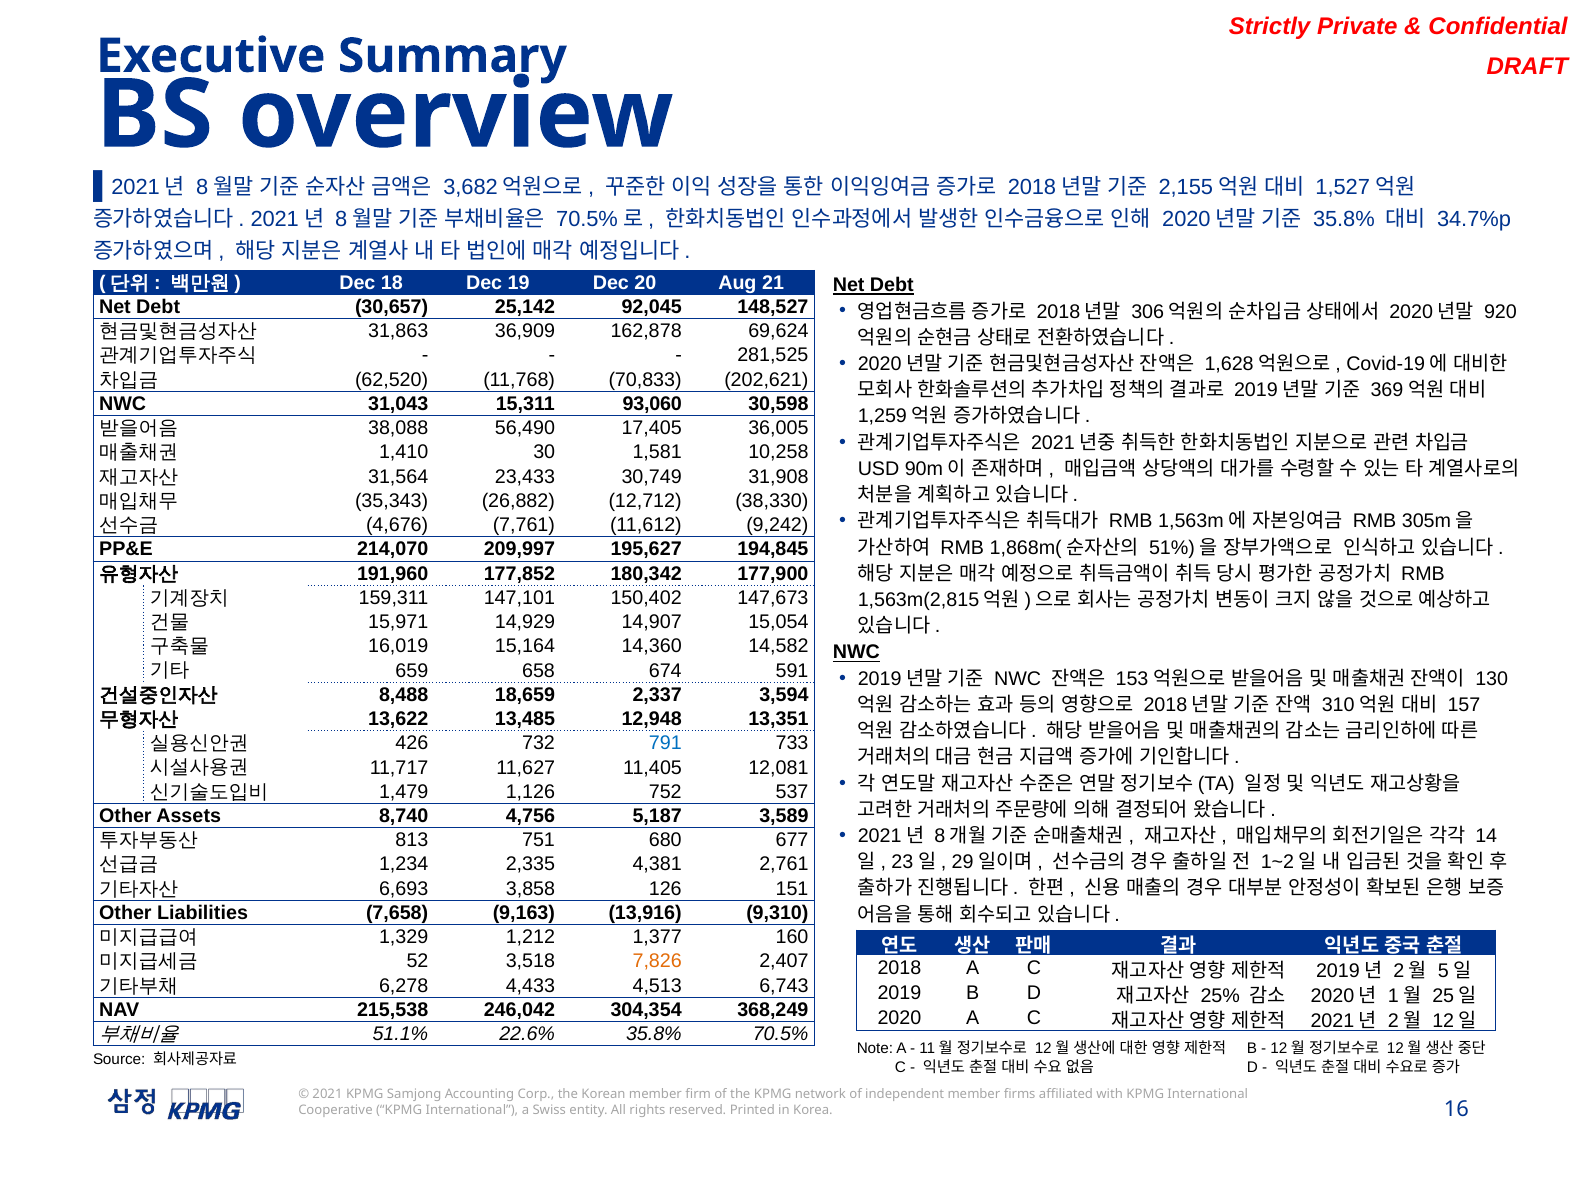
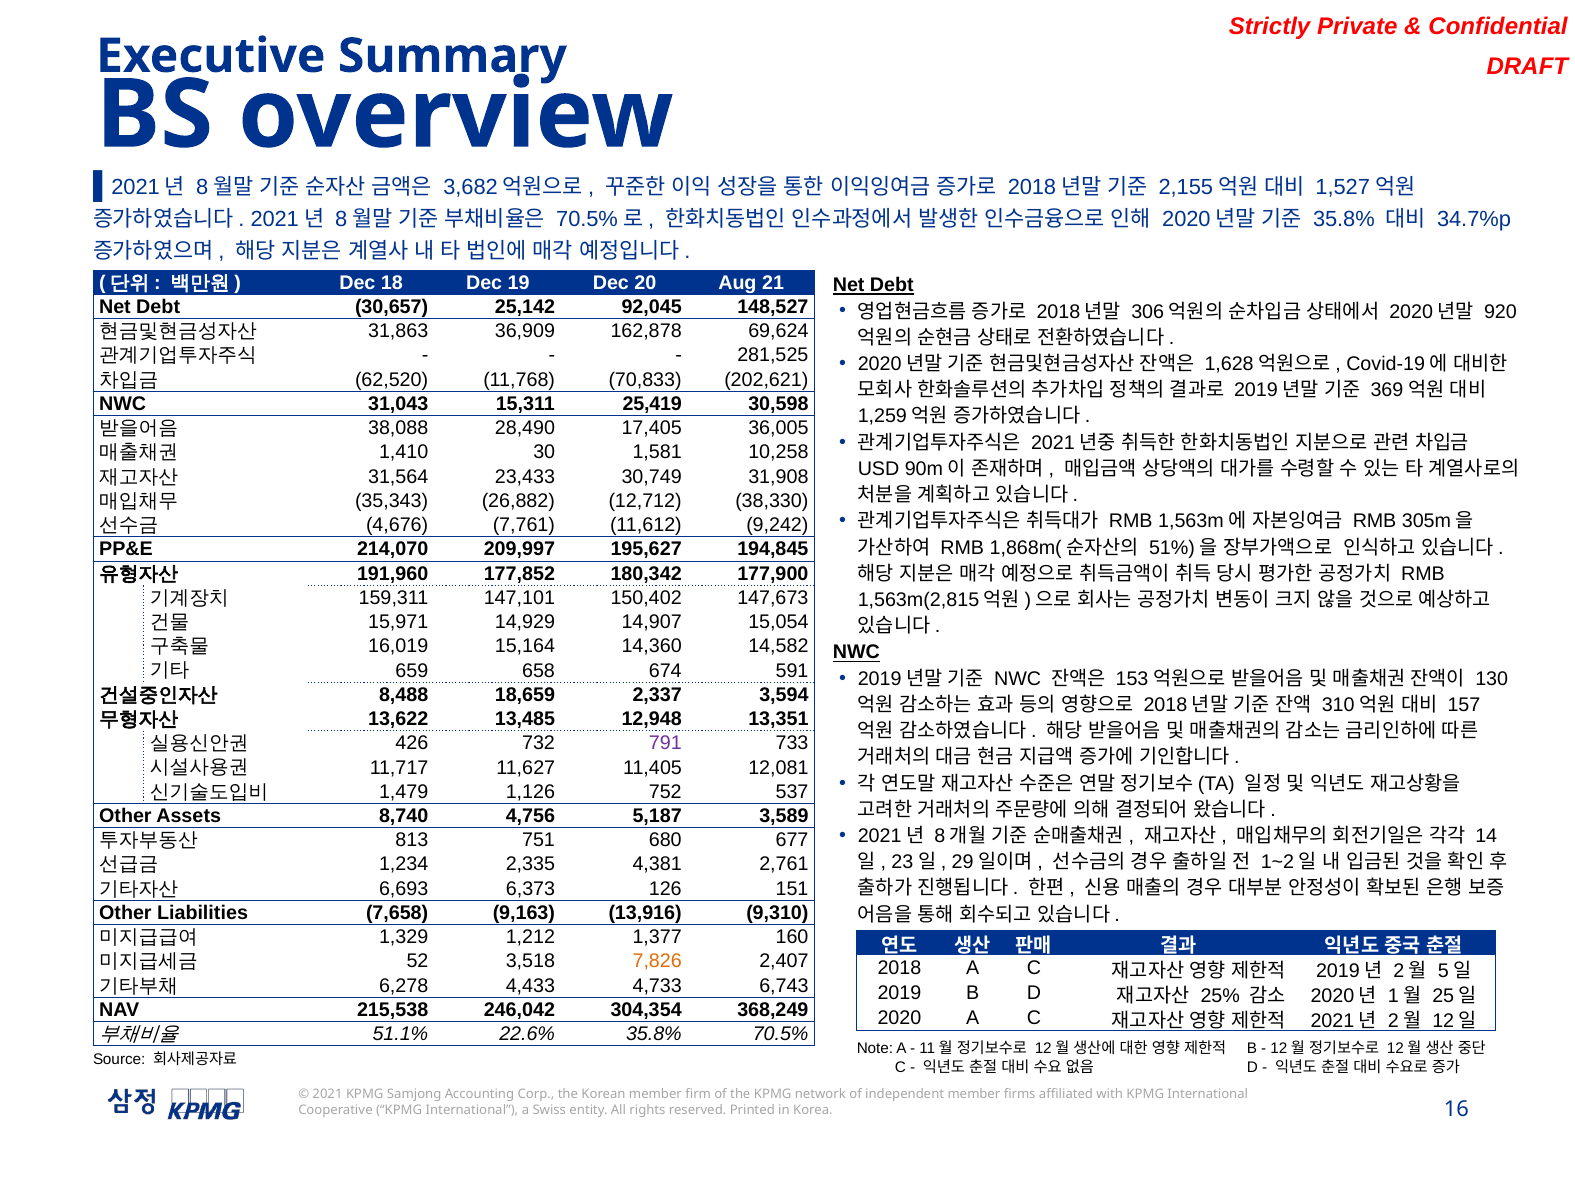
93,060: 93,060 -> 25,419
56,490: 56,490 -> 28,490
791 colour: blue -> purple
3,858: 3,858 -> 6,373
4,513: 4,513 -> 4,733
